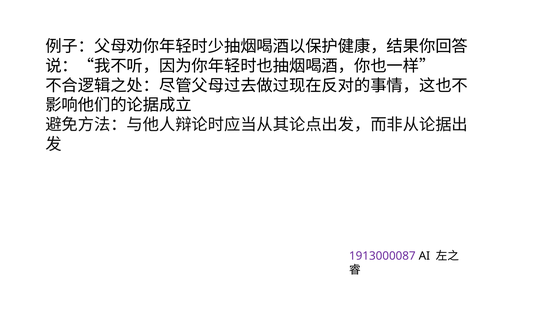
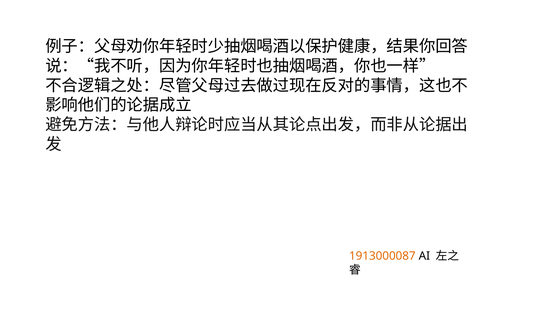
1913000087 colour: purple -> orange
